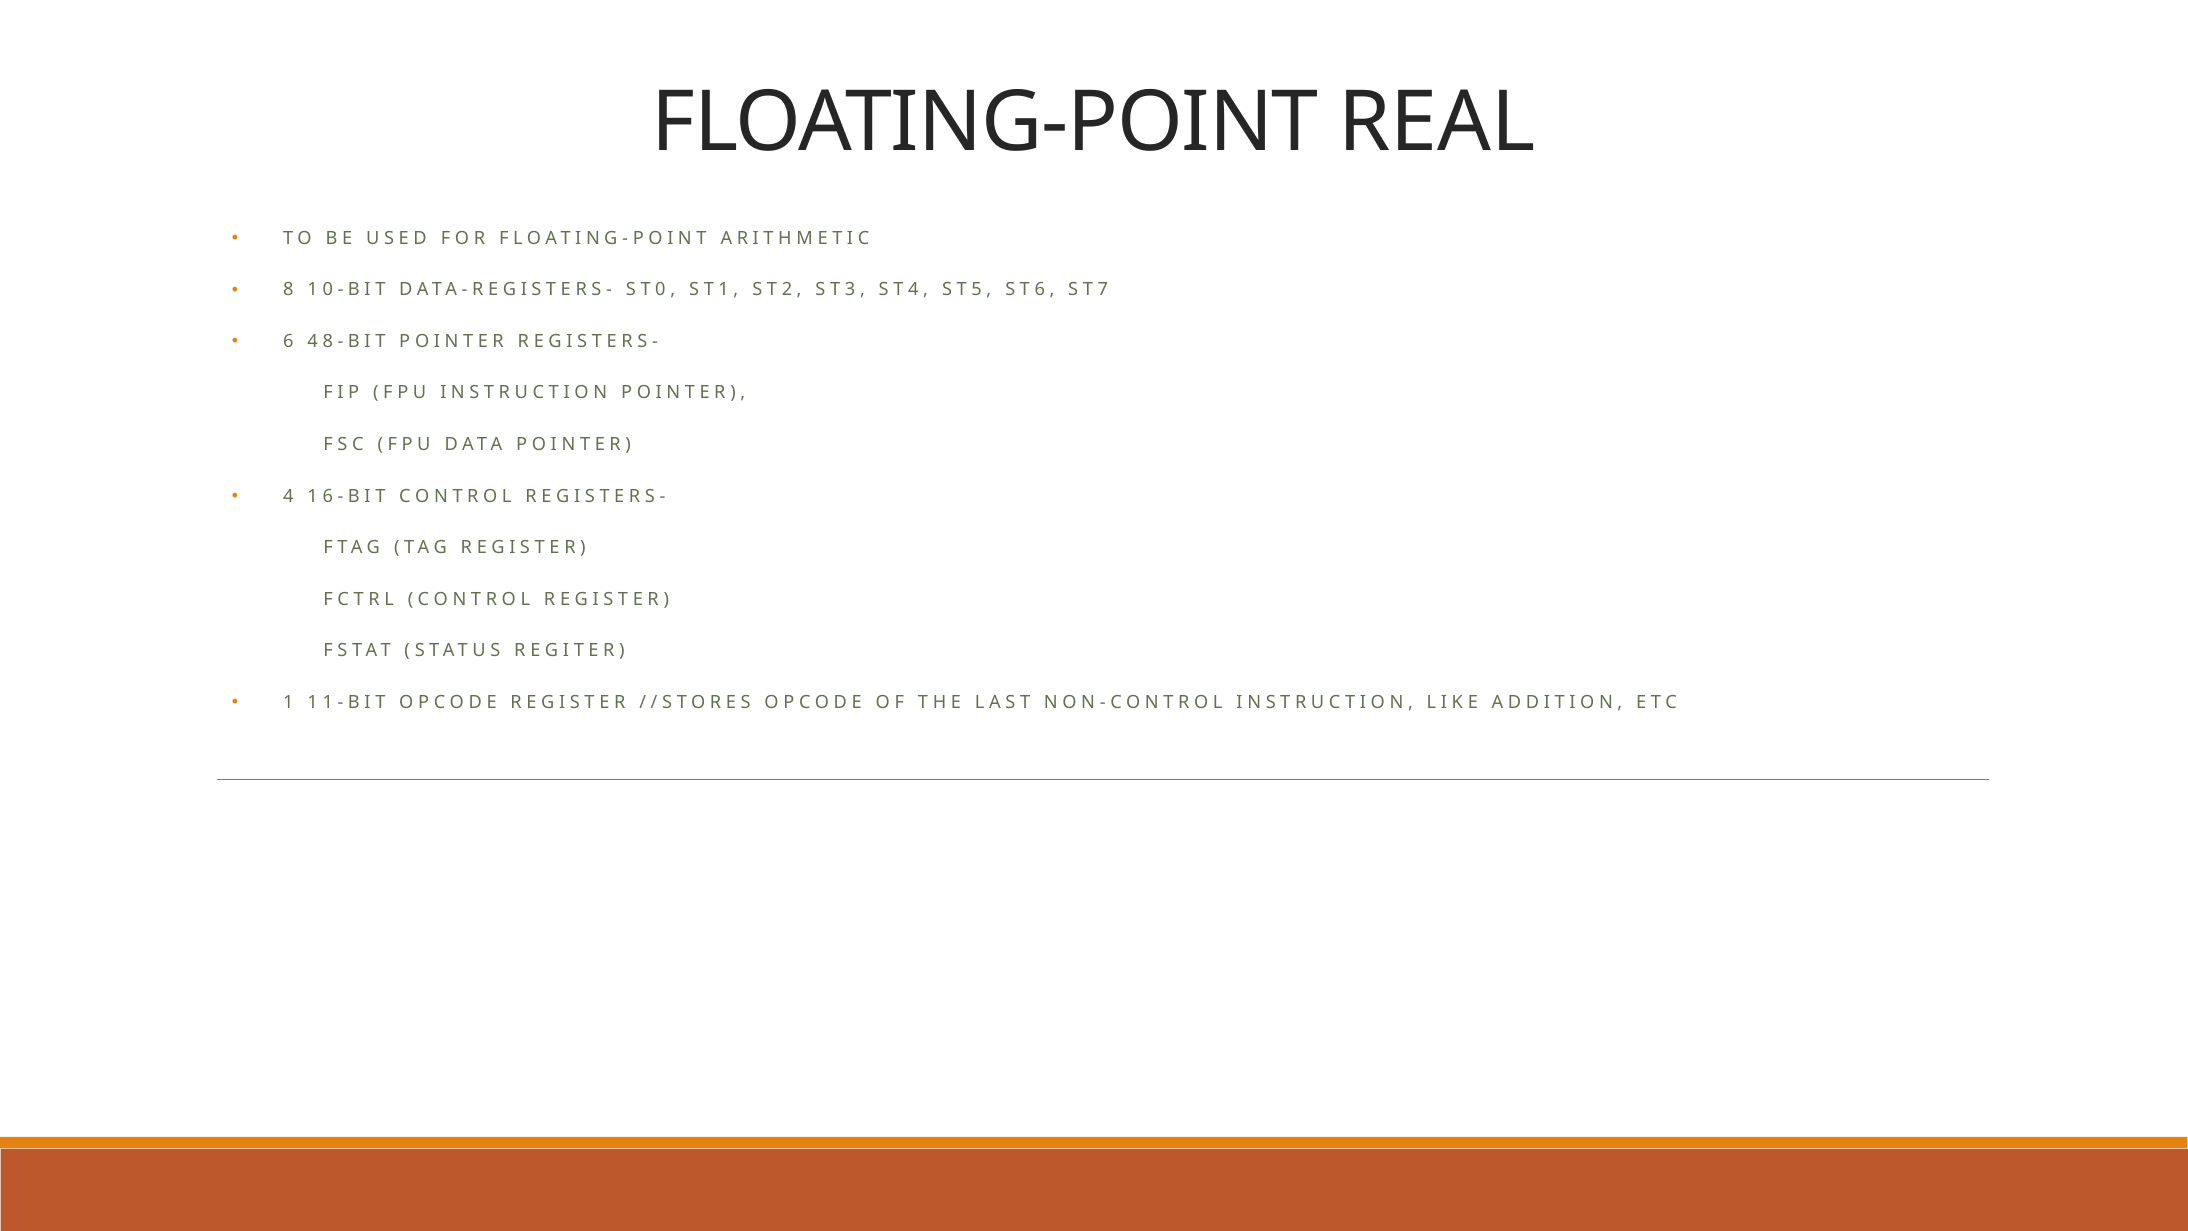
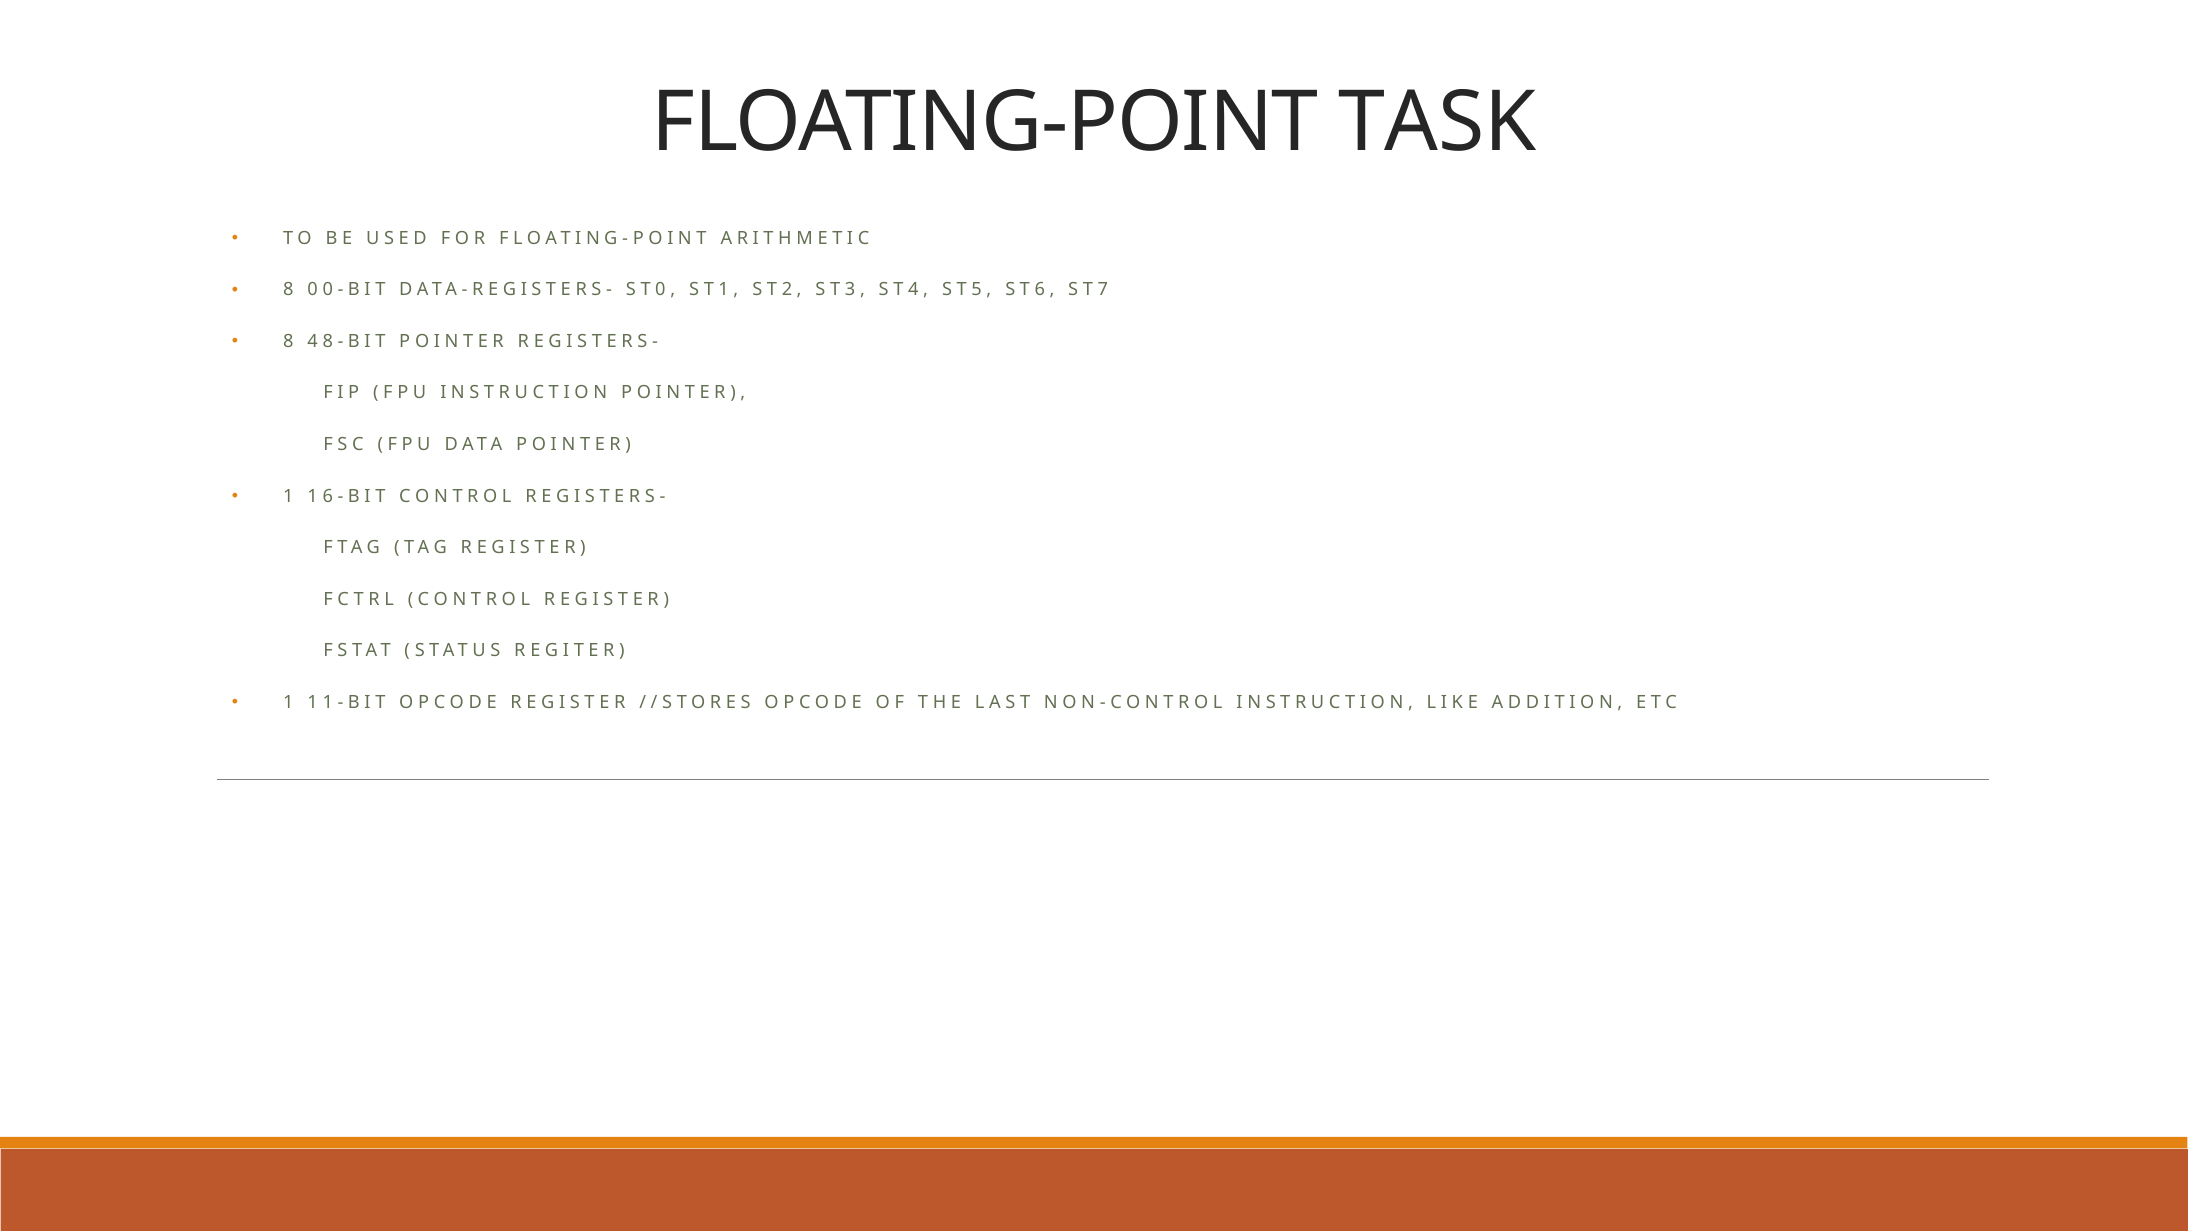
REAL: REAL -> TASK
8 1: 1 -> 0
6 at (288, 341): 6 -> 8
4 at (288, 496): 4 -> 1
